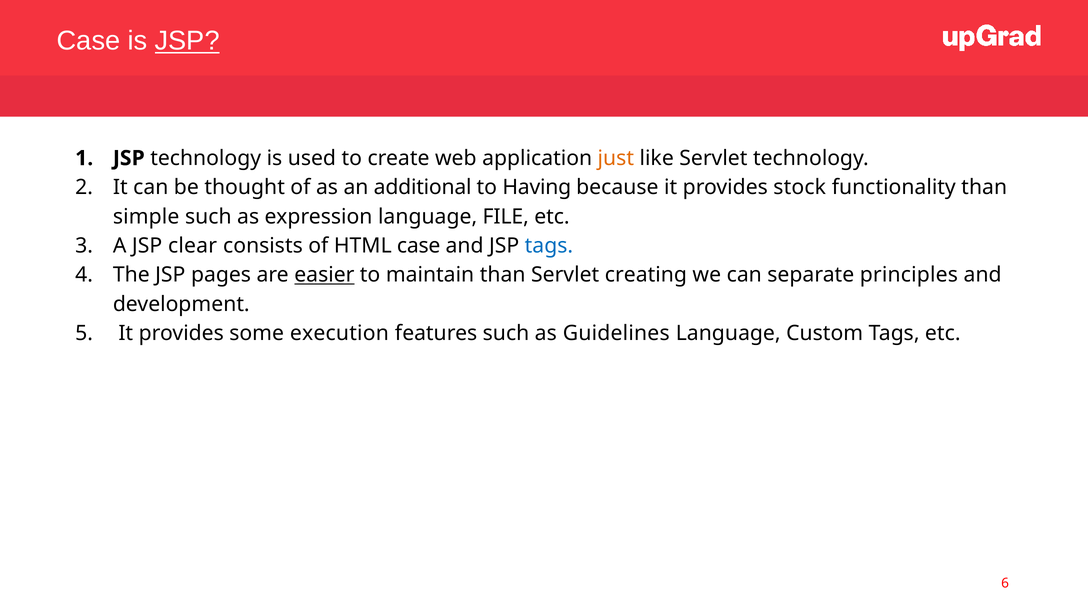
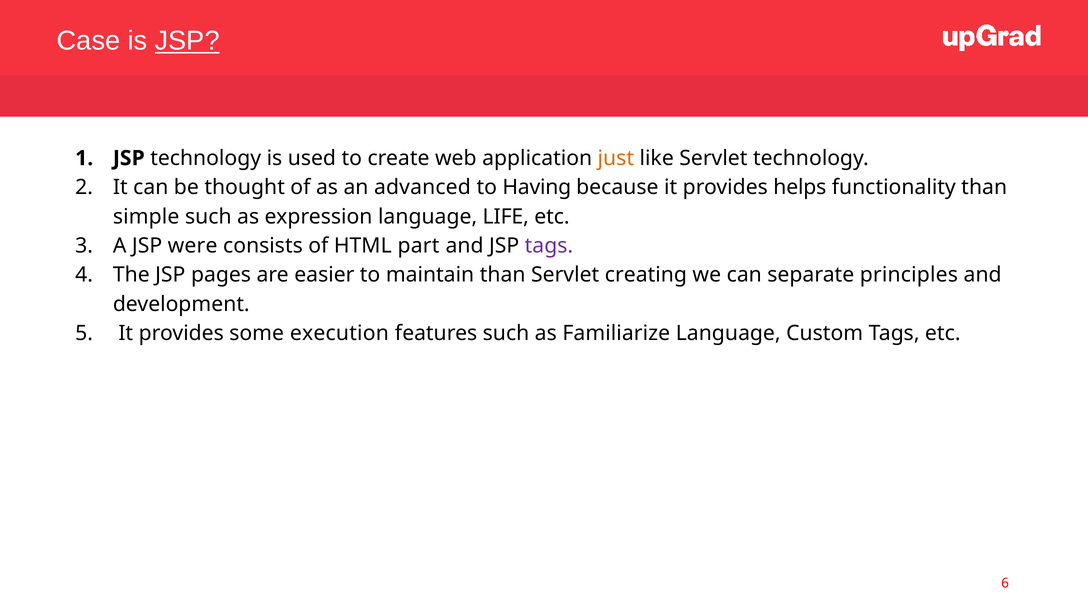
additional: additional -> advanced
stock: stock -> helps
FILE: FILE -> LIFE
clear: clear -> were
HTML case: case -> part
tags at (549, 246) colour: blue -> purple
easier underline: present -> none
Guidelines: Guidelines -> Familiarize
